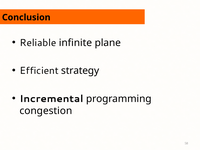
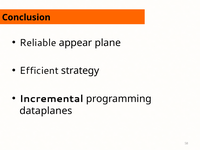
infinite: infinite -> appear
congestion: congestion -> dataplanes
